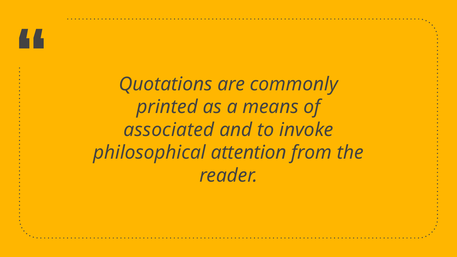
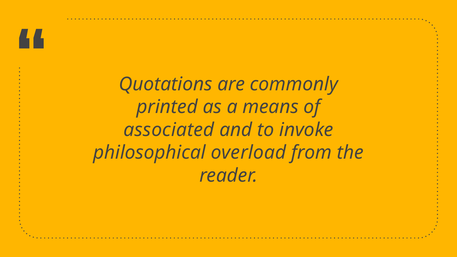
attention: attention -> overload
